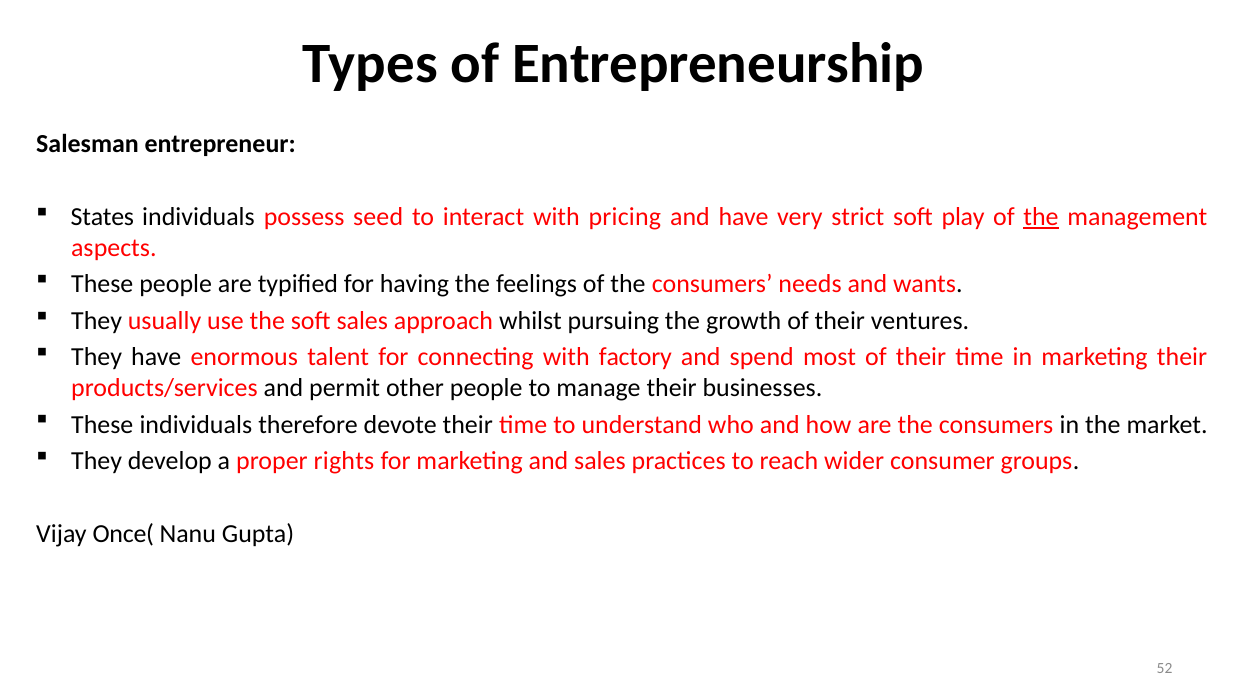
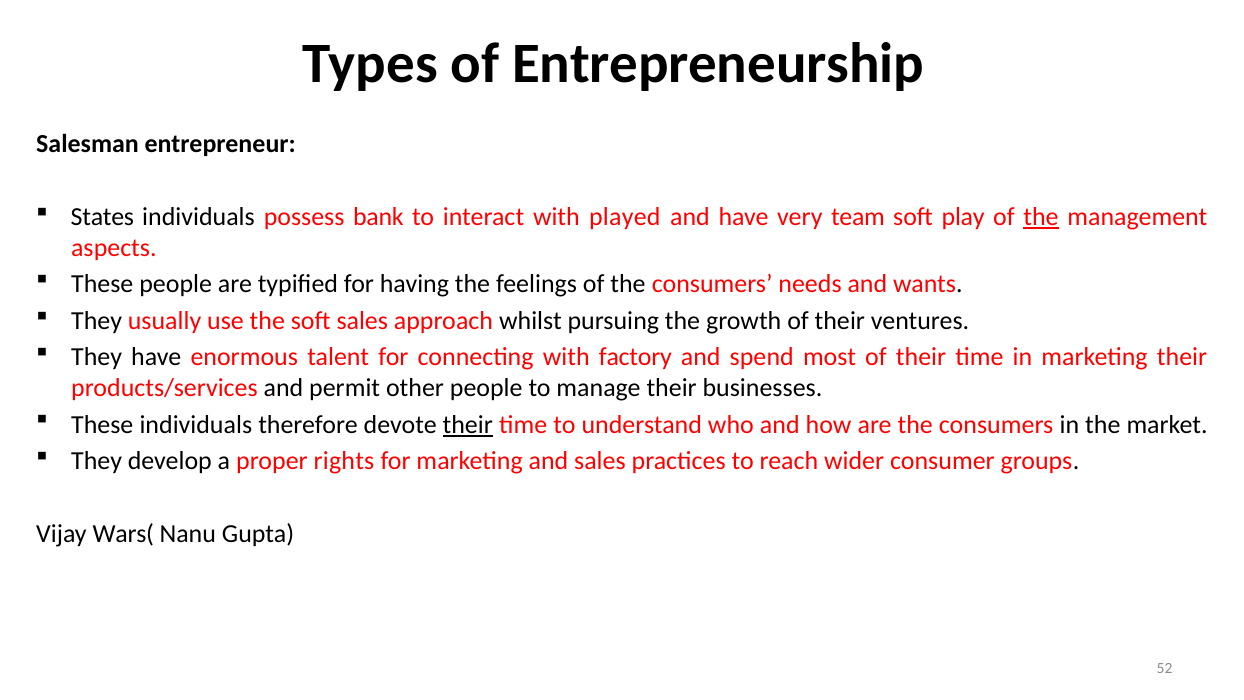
seed: seed -> bank
pricing: pricing -> played
strict: strict -> team
their at (468, 424) underline: none -> present
Once(: Once( -> Wars(
